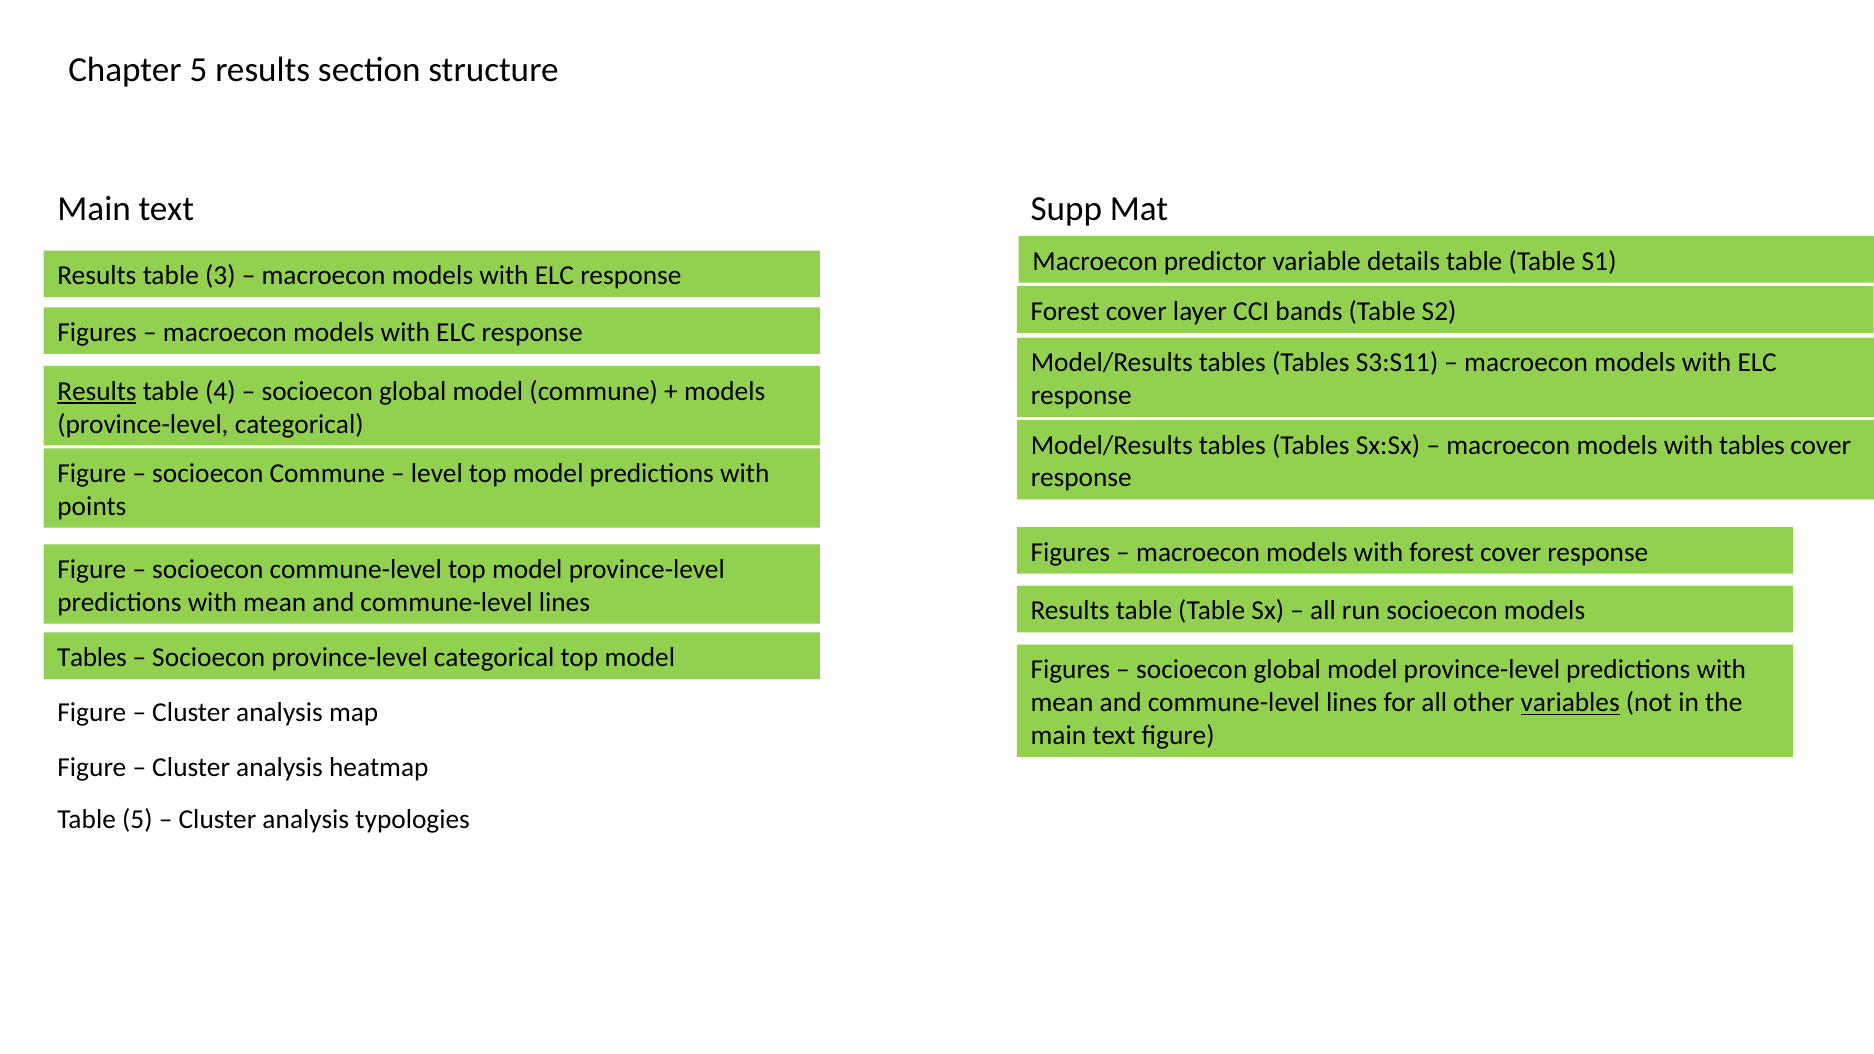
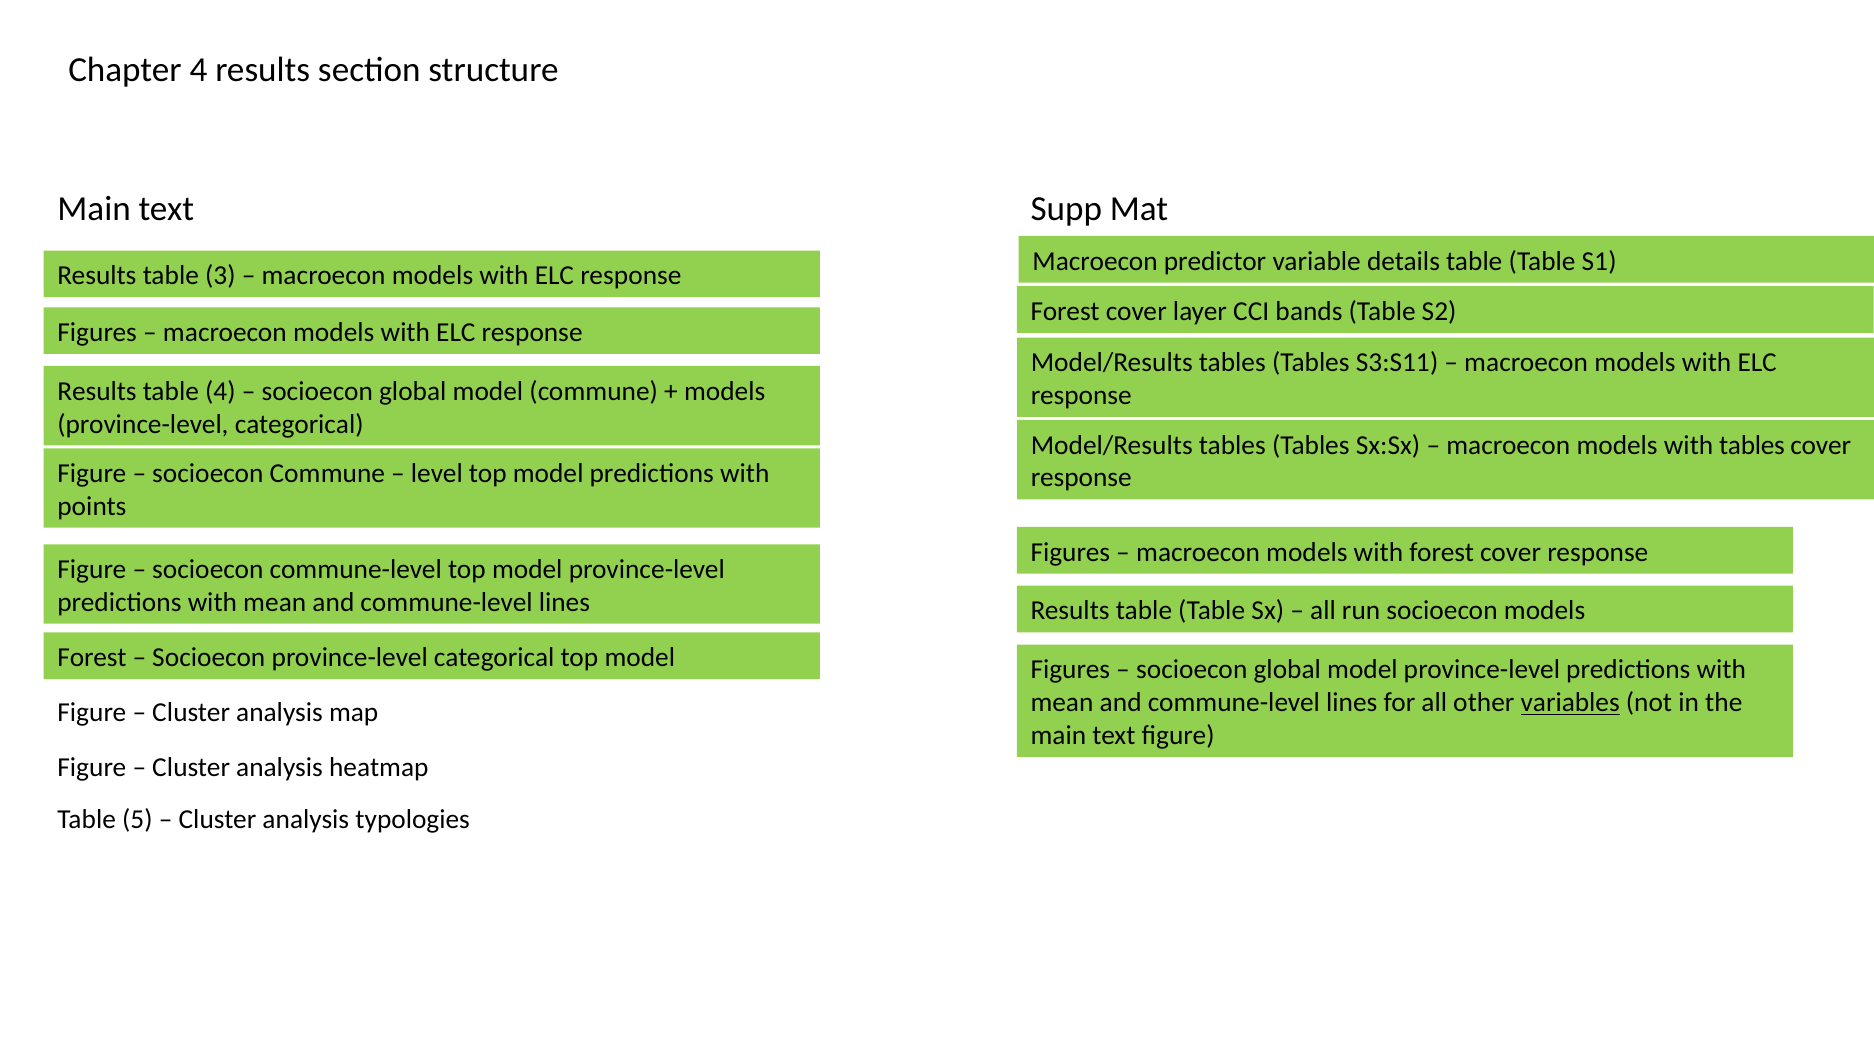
Chapter 5: 5 -> 4
Results at (97, 391) underline: present -> none
Tables at (92, 658): Tables -> Forest
